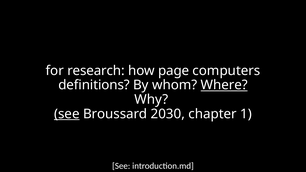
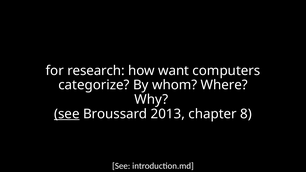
page: page -> want
definitions: definitions -> categorize
Where underline: present -> none
2030: 2030 -> 2013
1: 1 -> 8
